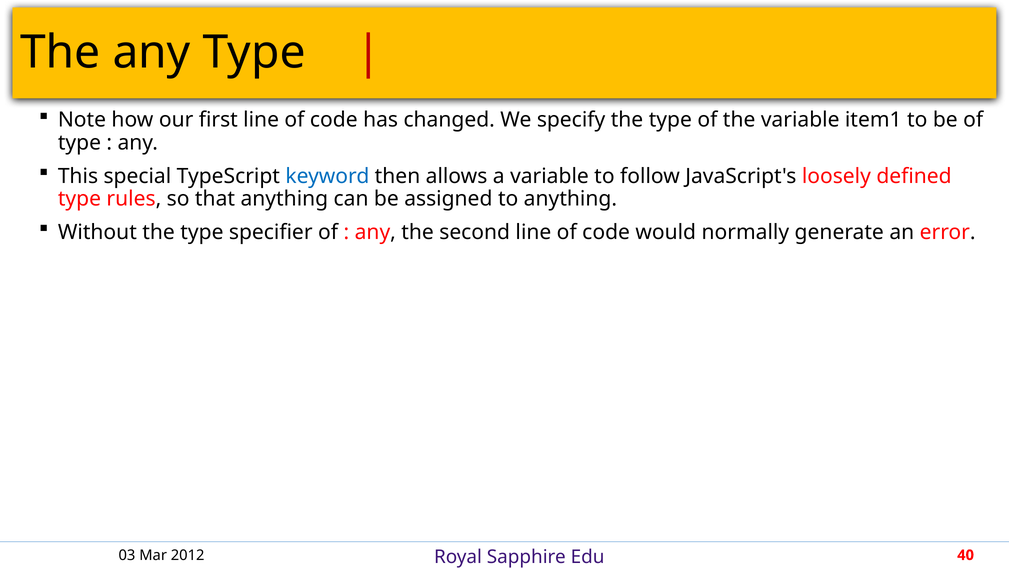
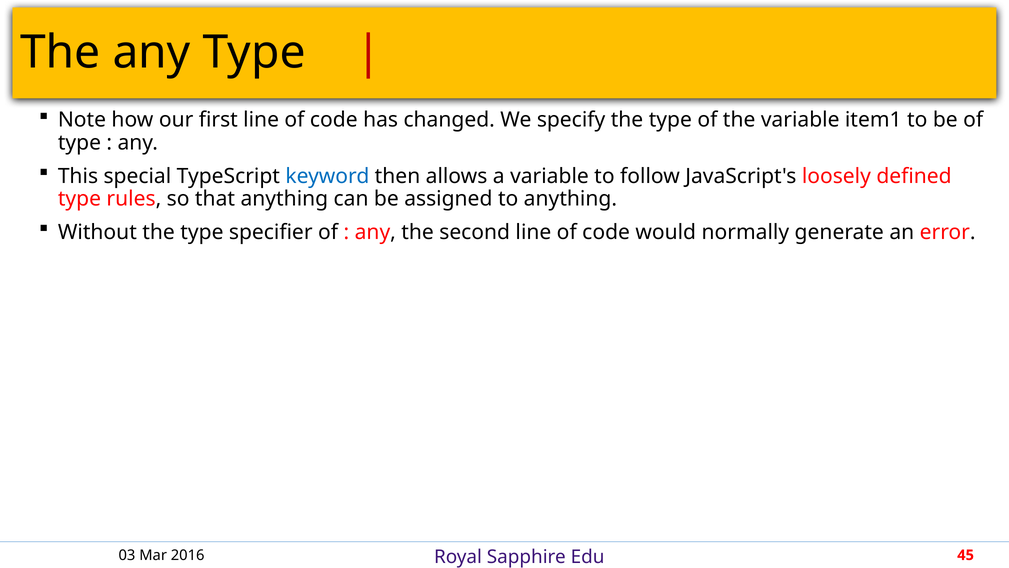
2012: 2012 -> 2016
40: 40 -> 45
